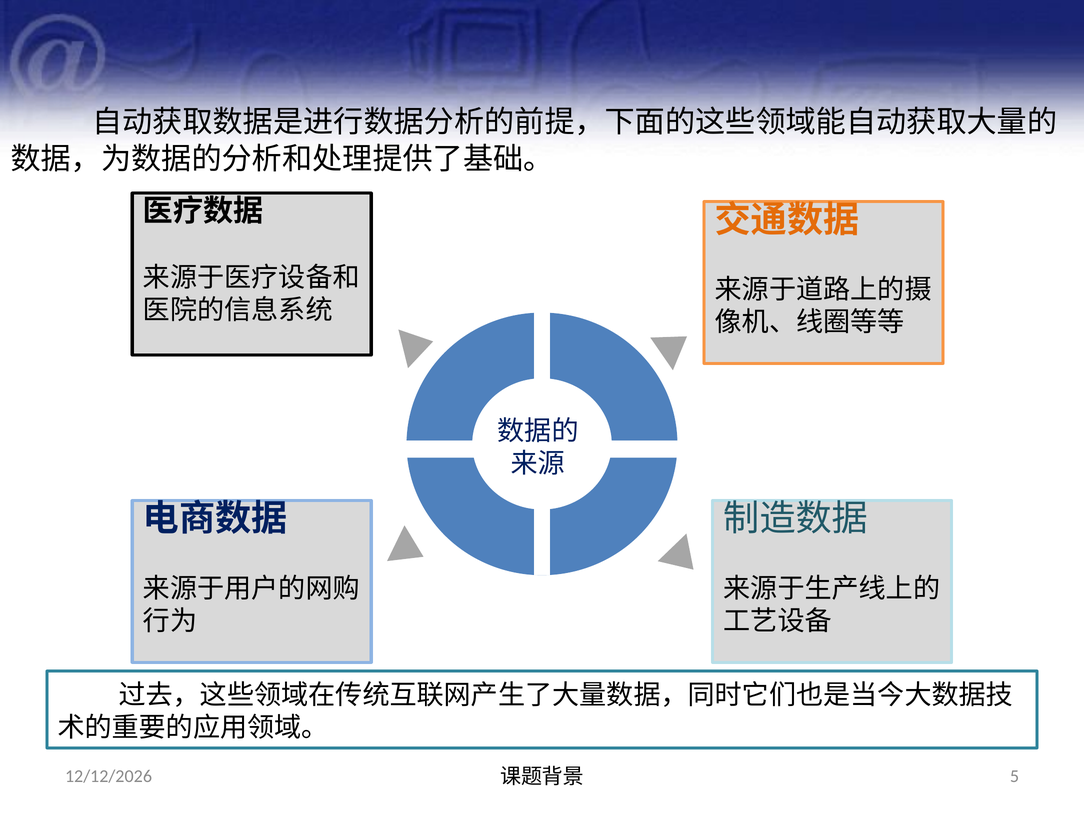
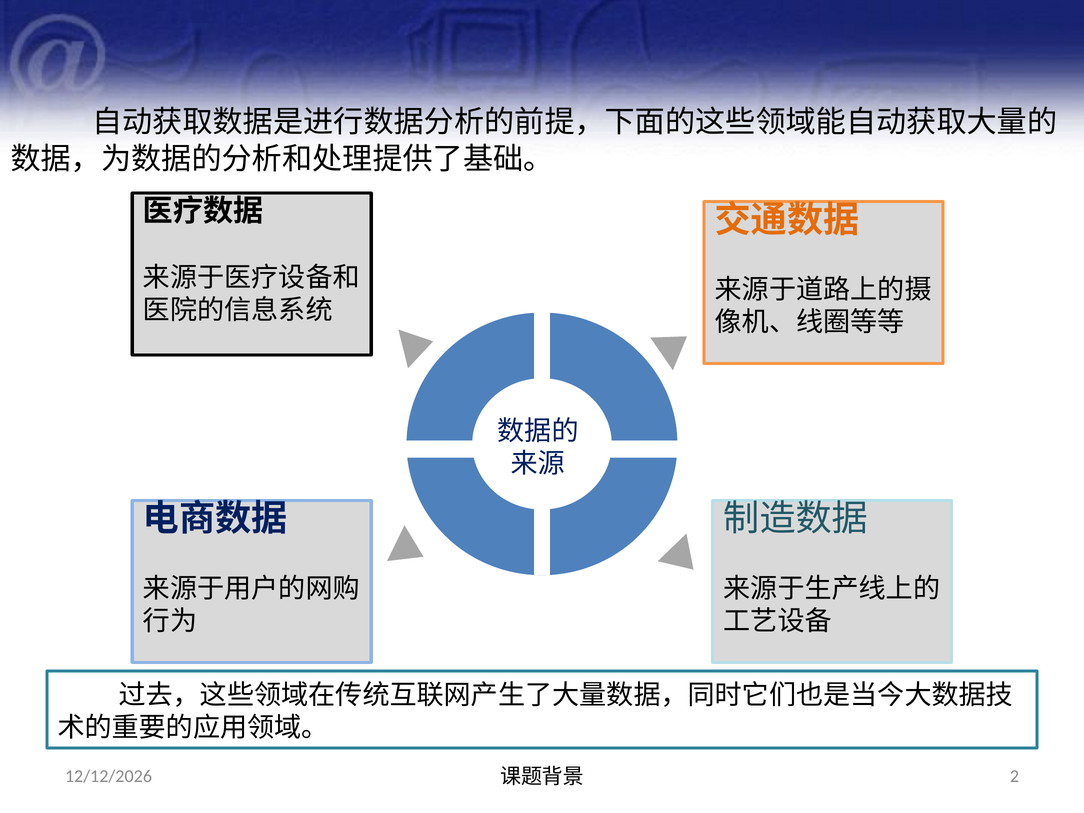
5: 5 -> 2
